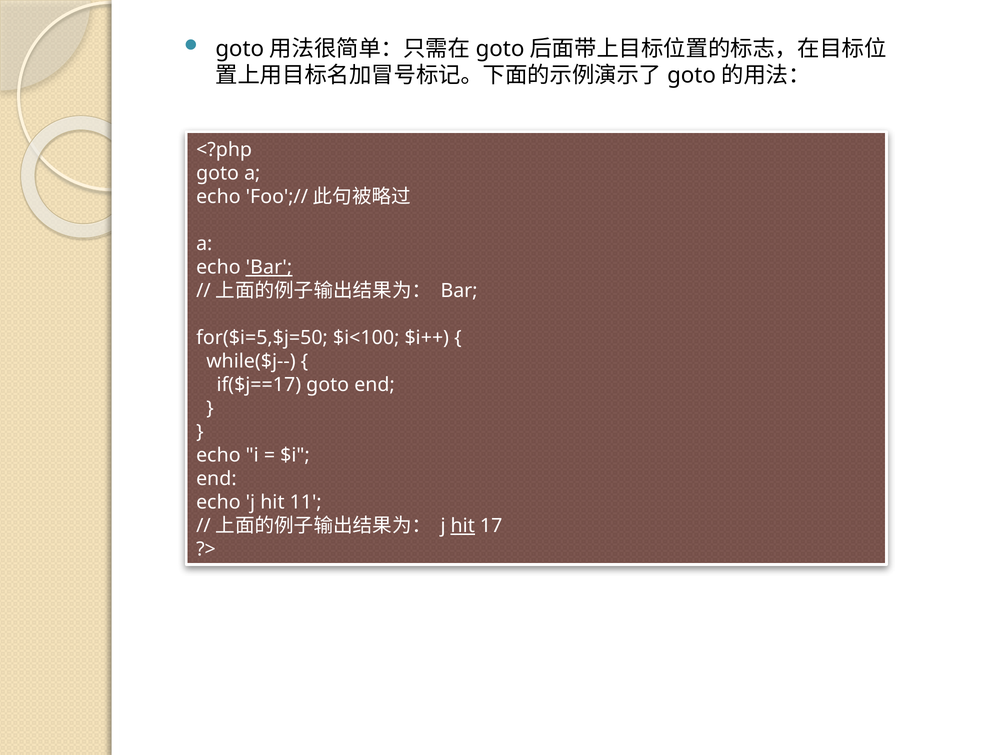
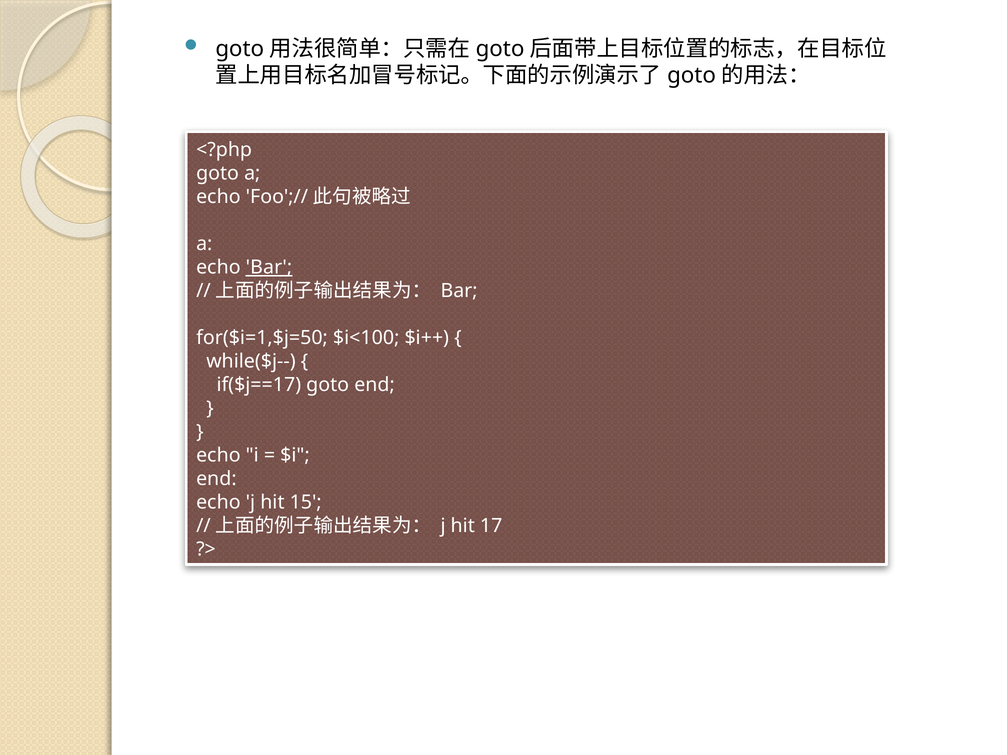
for($i=5,$j=50: for($i=5,$j=50 -> for($i=1,$j=50
11: 11 -> 15
hit at (463, 526) underline: present -> none
